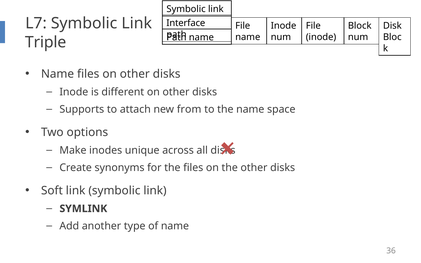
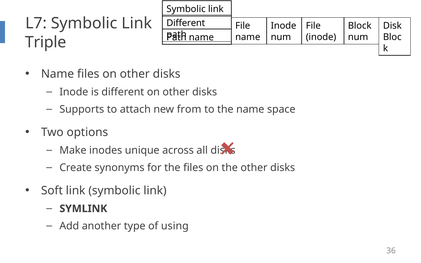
Interface at (186, 23): Interface -> Different
of name: name -> using
